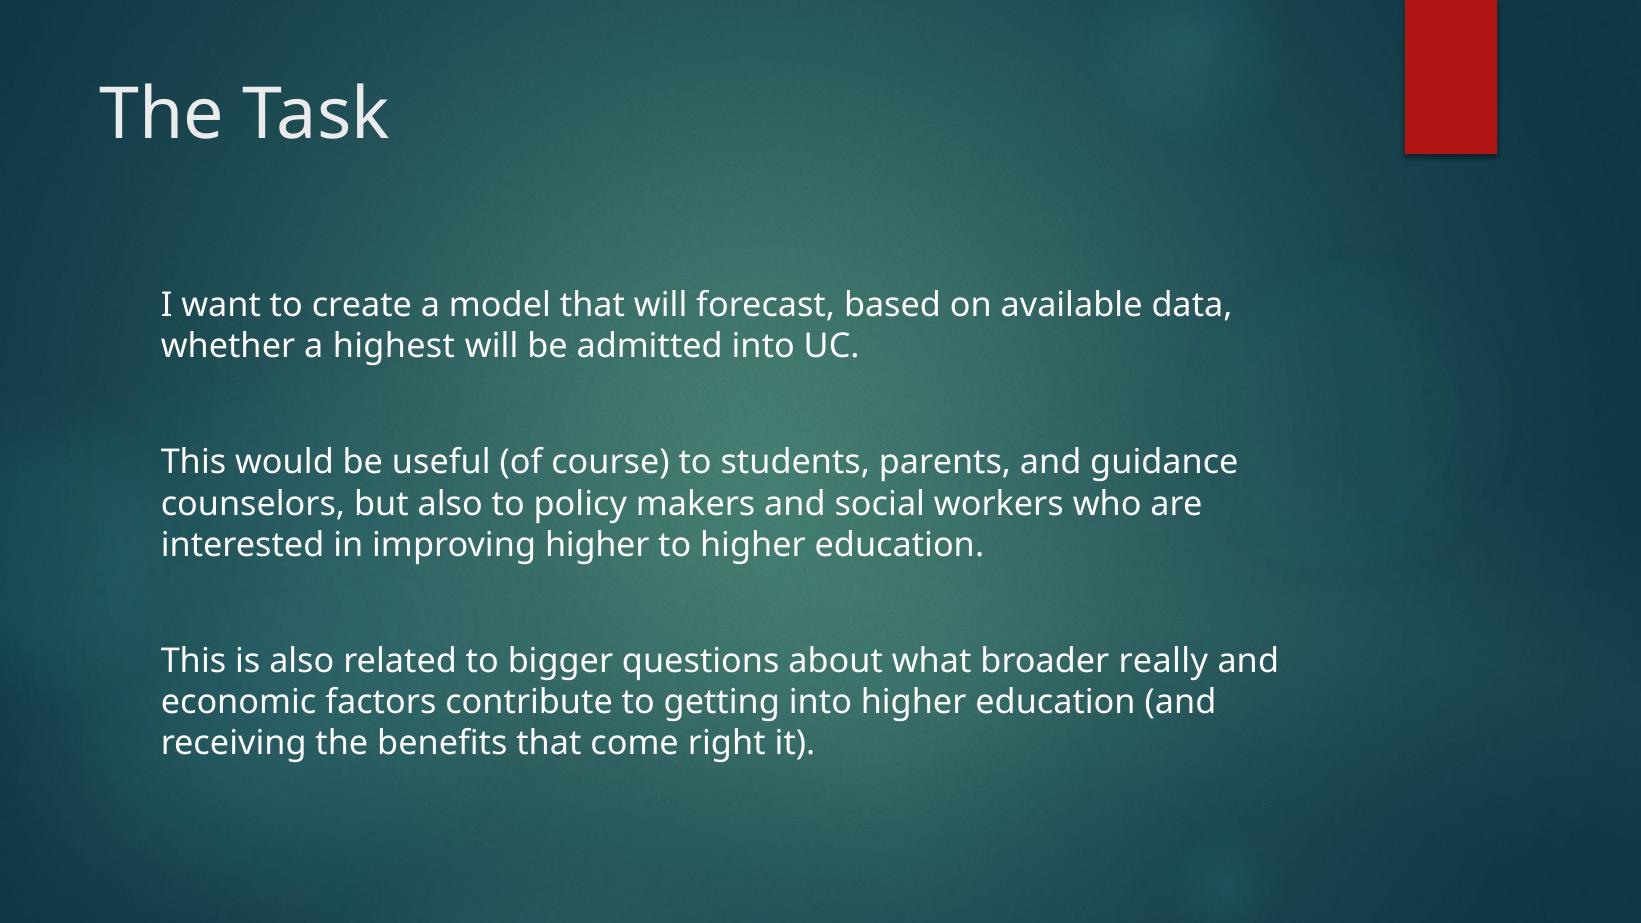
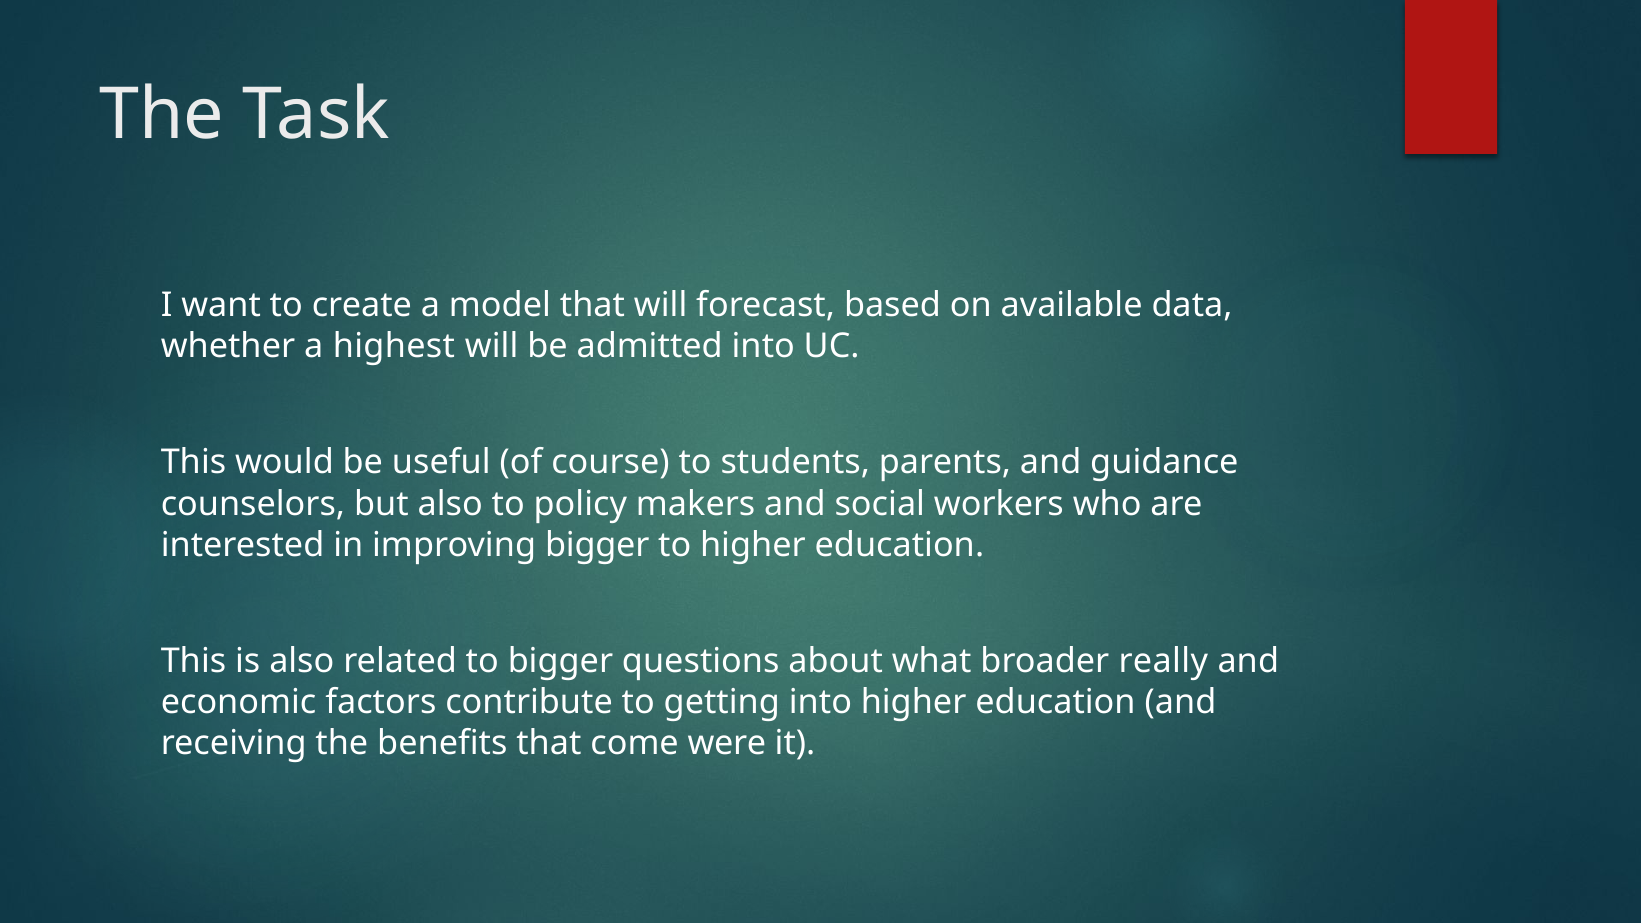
improving higher: higher -> bigger
right: right -> were
